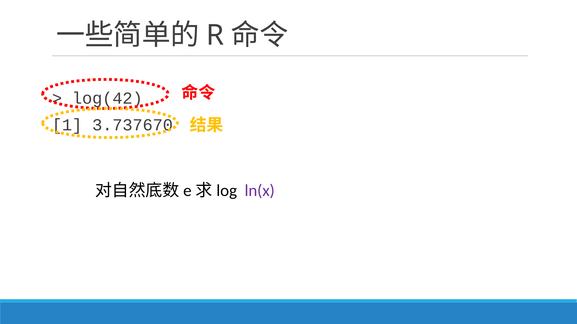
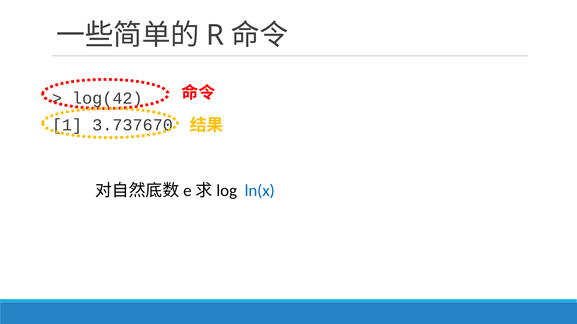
ln(x colour: purple -> blue
